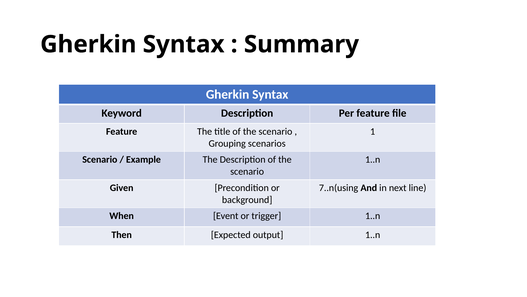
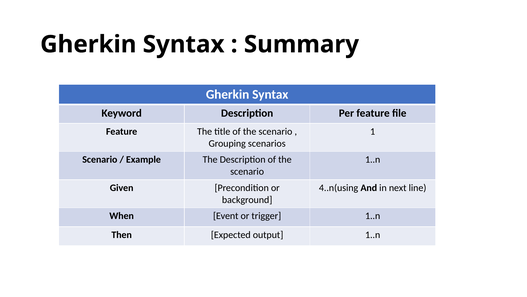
7..n(using: 7..n(using -> 4..n(using
